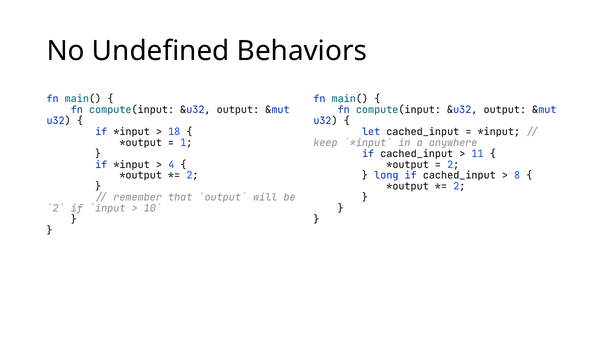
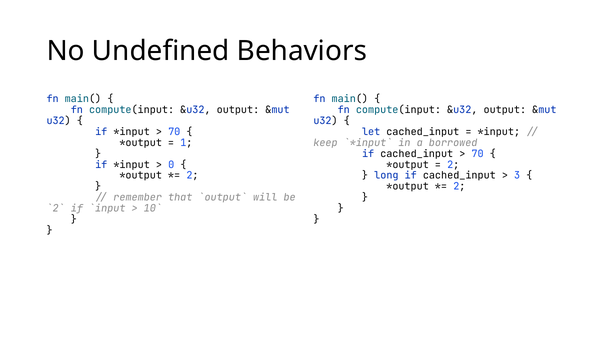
18 at (174, 132): 18 -> 70
anywhere: anywhere -> borrowed
11 at (478, 154): 11 -> 70
4: 4 -> 0
8: 8 -> 3
